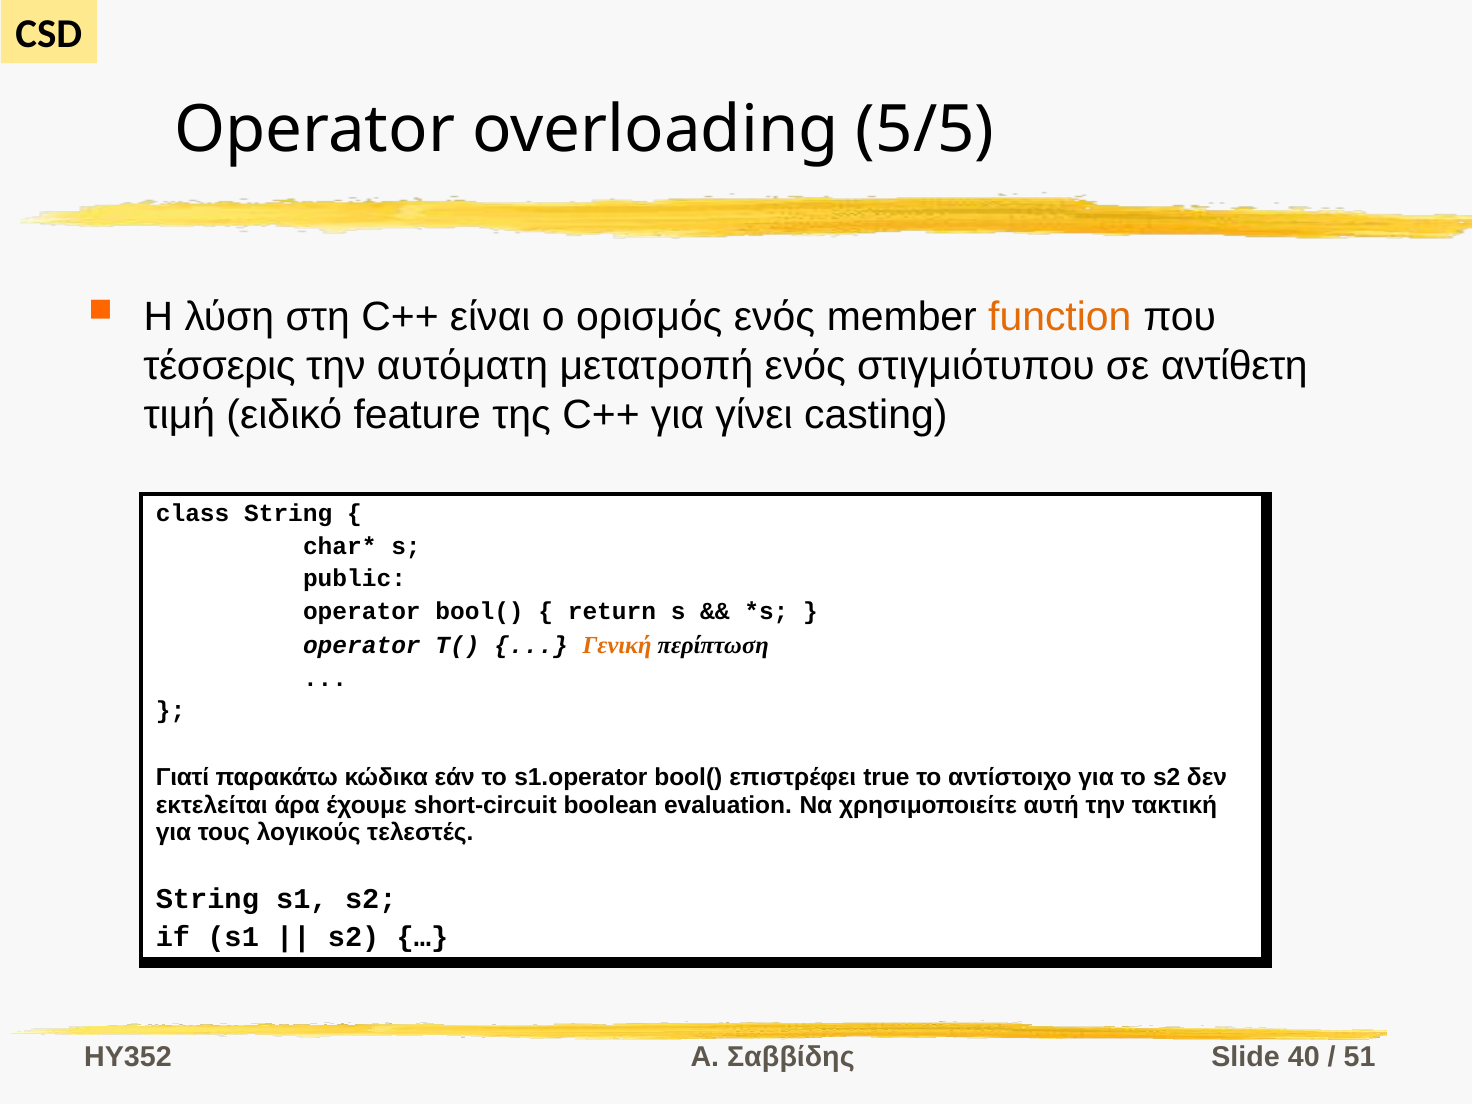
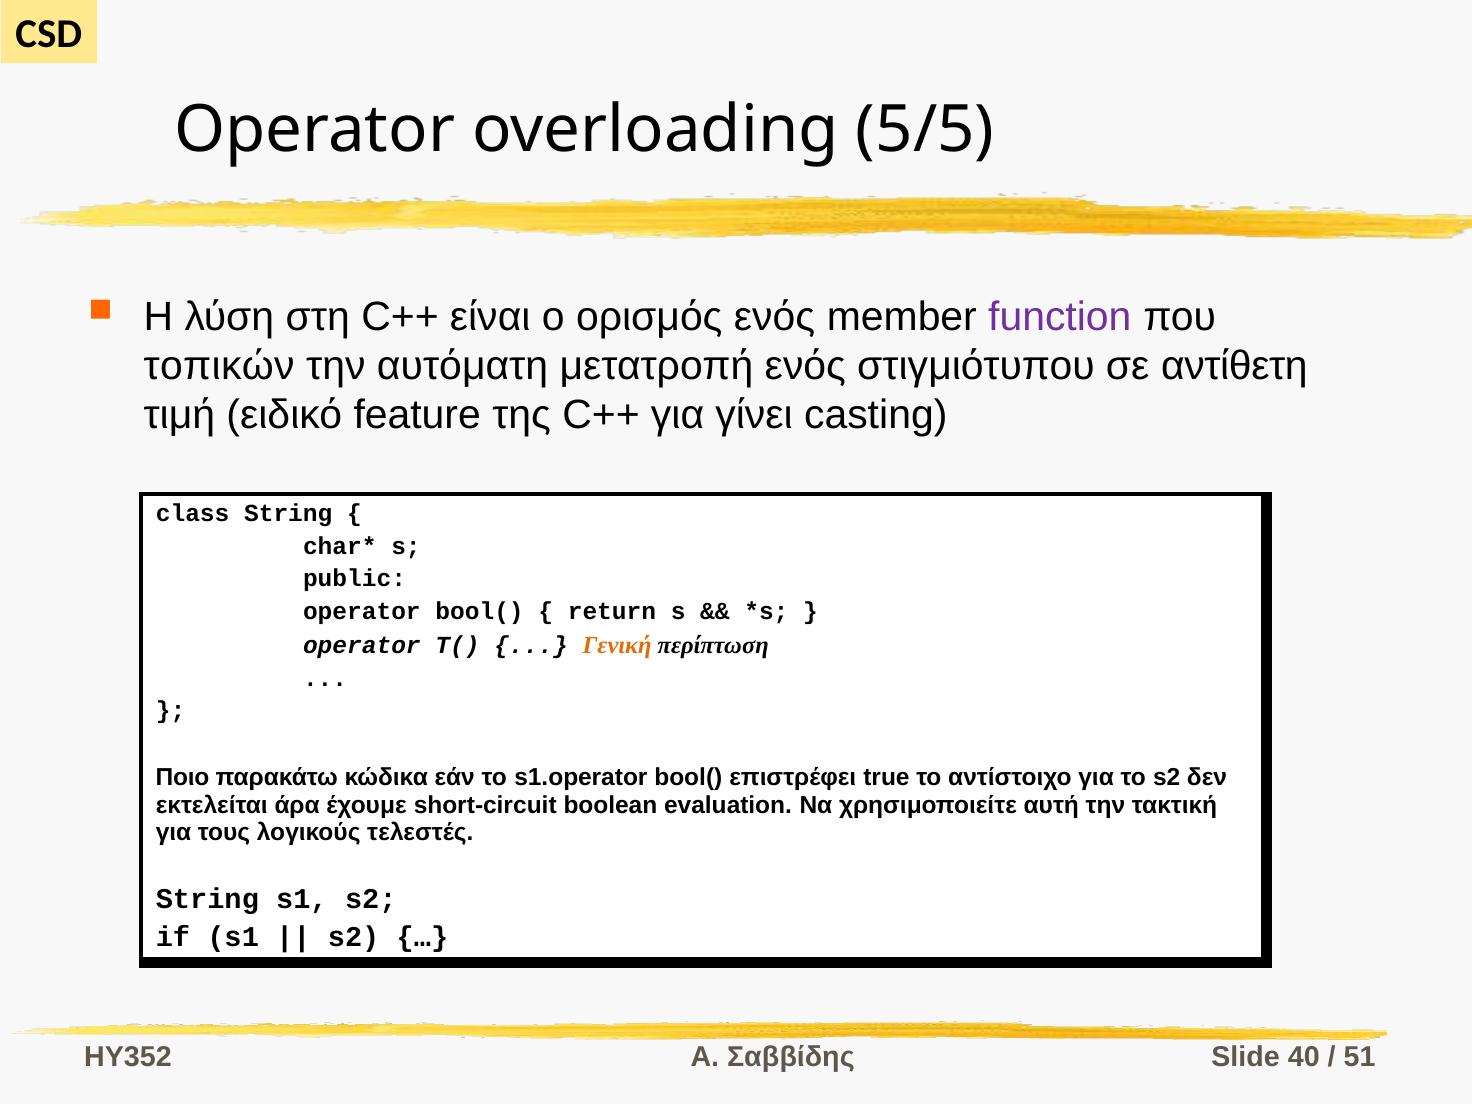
function colour: orange -> purple
τέσσερις: τέσσερις -> τοπικών
Γιατί: Γιατί -> Ποιο
